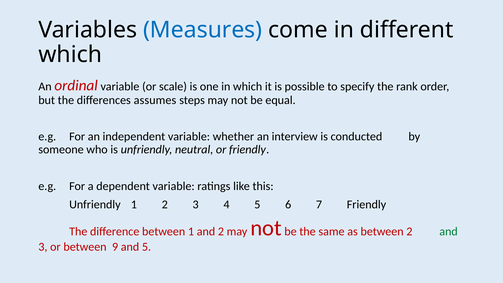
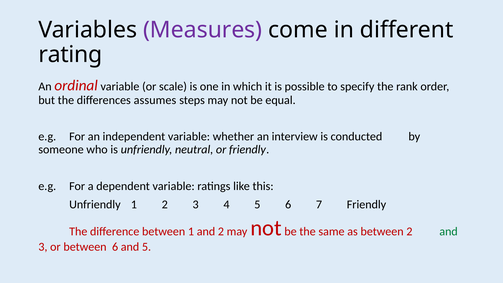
Measures colour: blue -> purple
which at (70, 55): which -> rating
between 9: 9 -> 6
